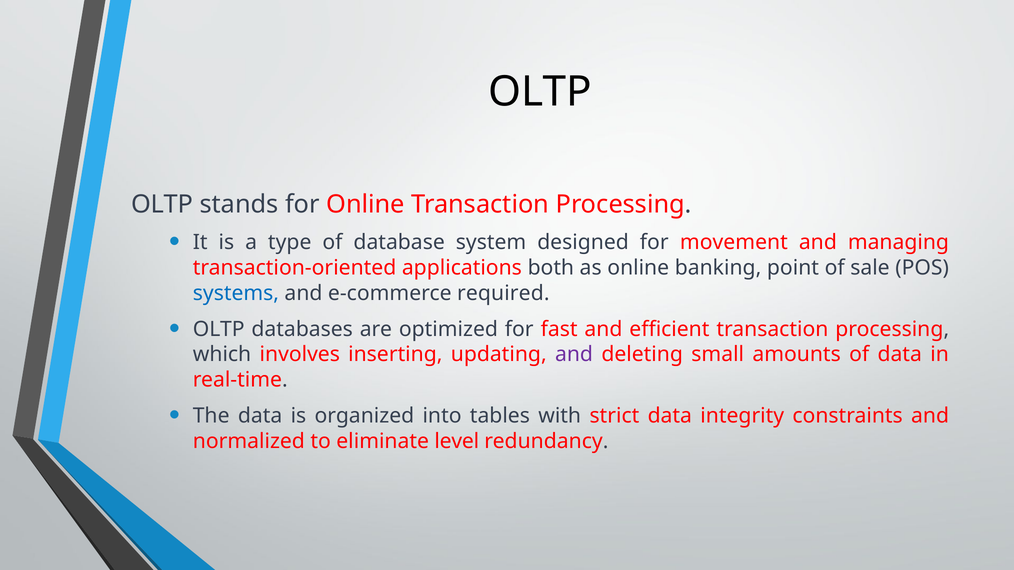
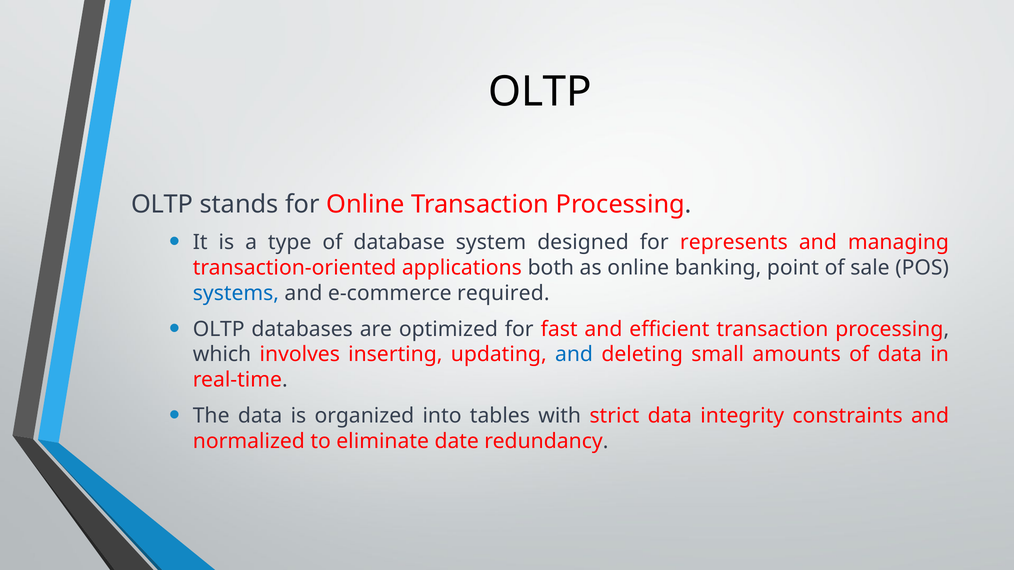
movement: movement -> represents
and at (574, 355) colour: purple -> blue
level: level -> date
